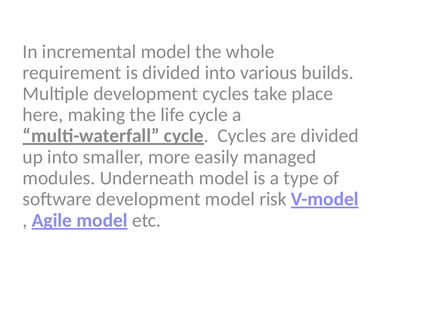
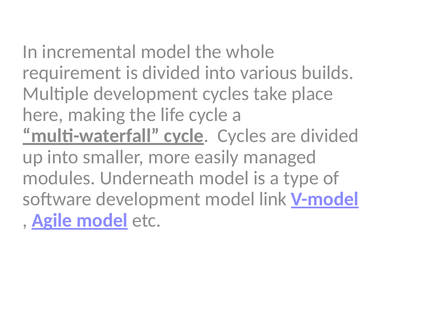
risk: risk -> link
